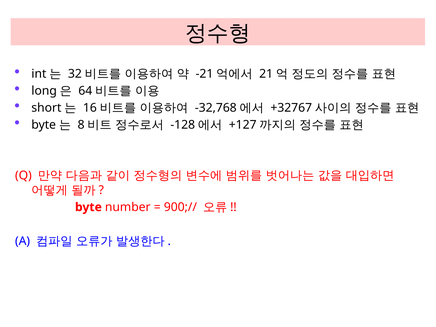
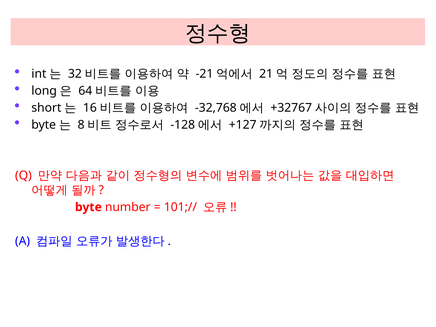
900;//: 900;// -> 101;//
